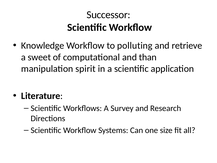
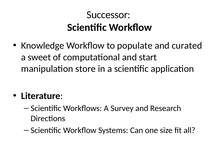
polluting: polluting -> populate
retrieve: retrieve -> curated
than: than -> start
spirit: spirit -> store
